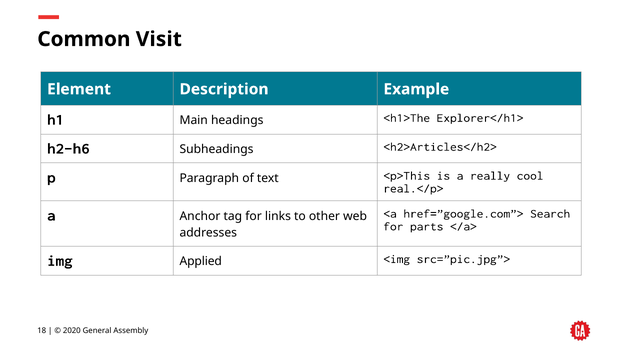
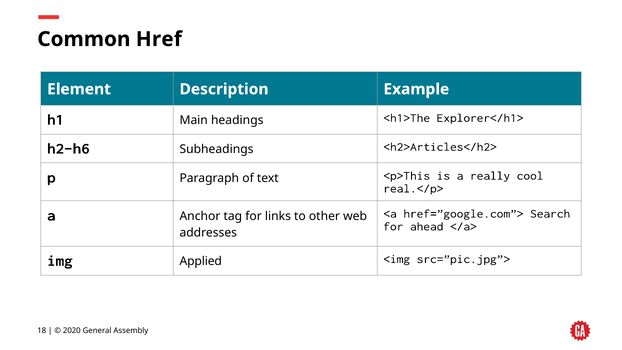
Visit: Visit -> Href
parts: parts -> ahead
